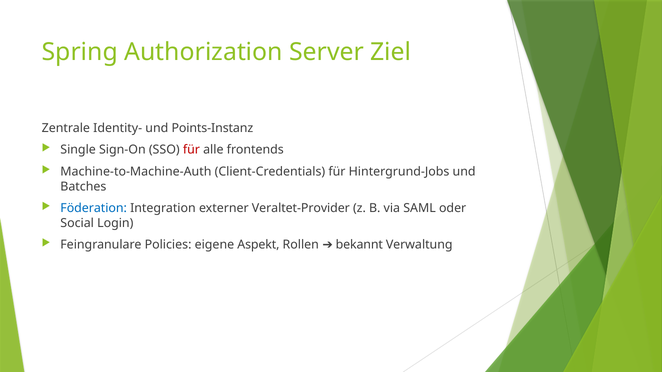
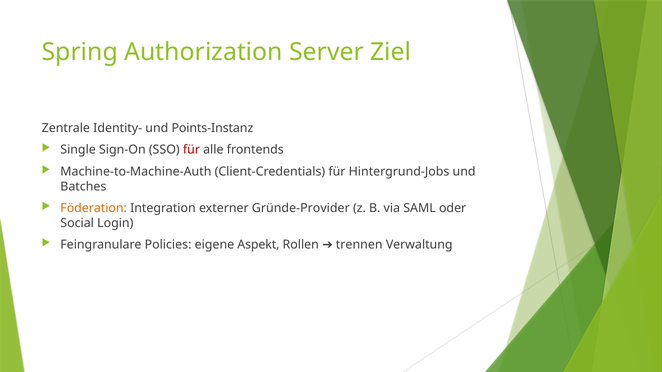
Föderation colour: blue -> orange
Veraltet-Provider: Veraltet-Provider -> Gründe-Provider
bekannt: bekannt -> trennen
